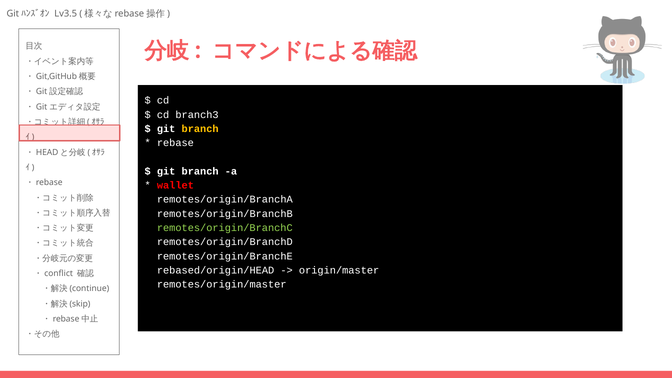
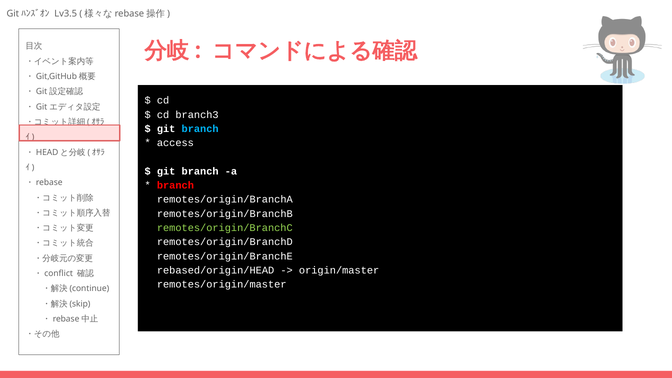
branch at (200, 129) colour: yellow -> light blue
rebase: rebase -> access
wallet at (175, 185): wallet -> branch
